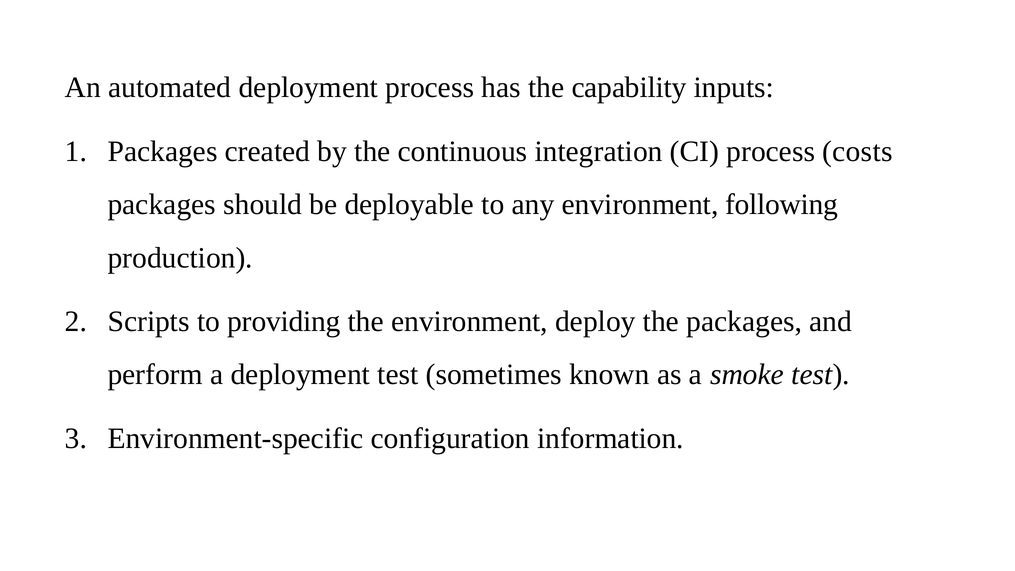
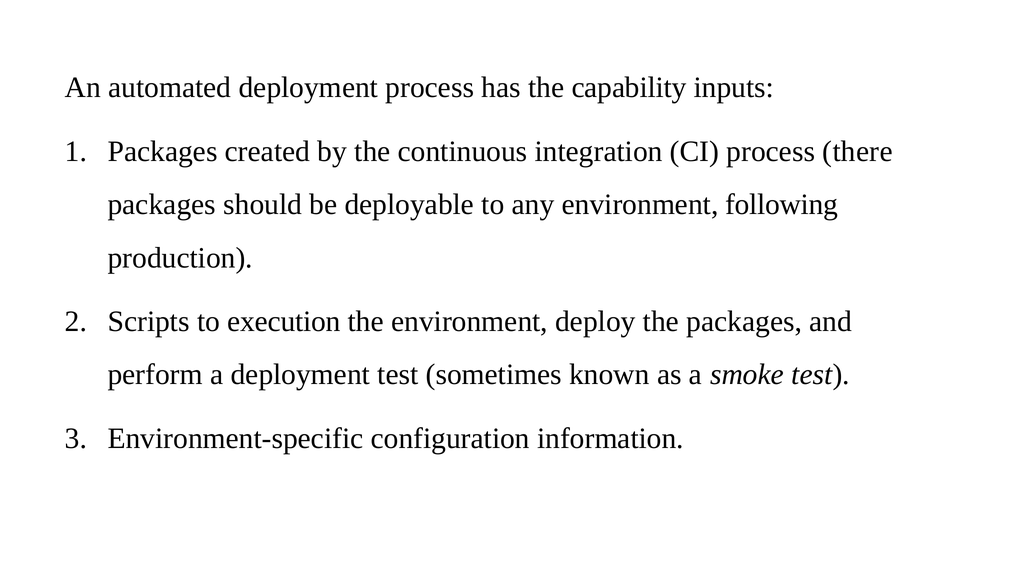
costs: costs -> there
providing: providing -> execution
